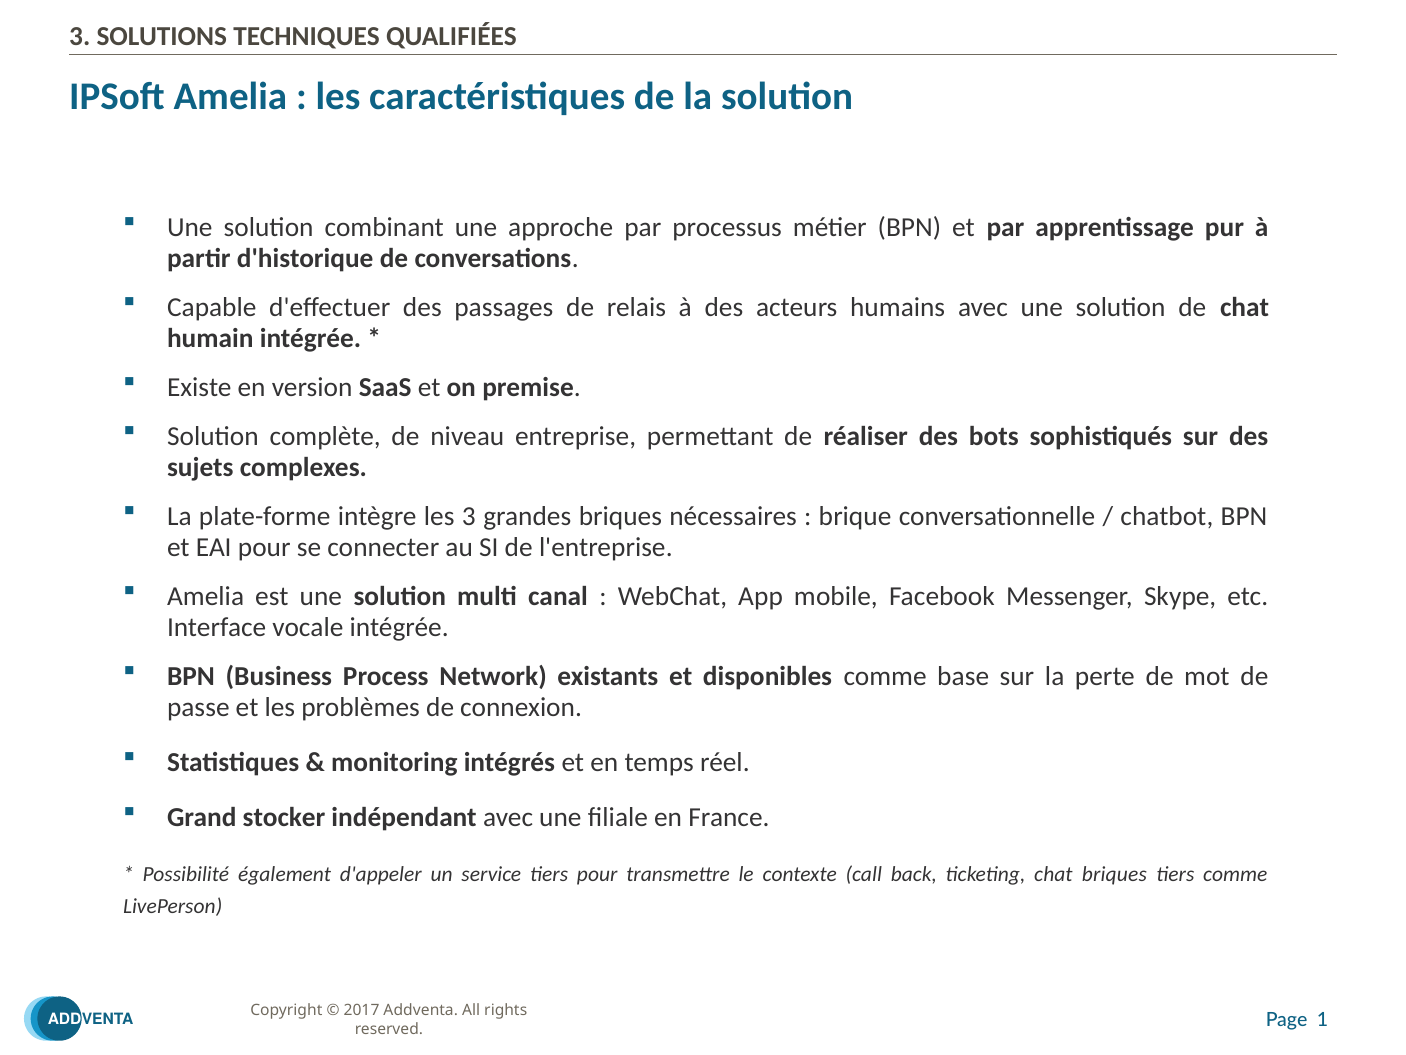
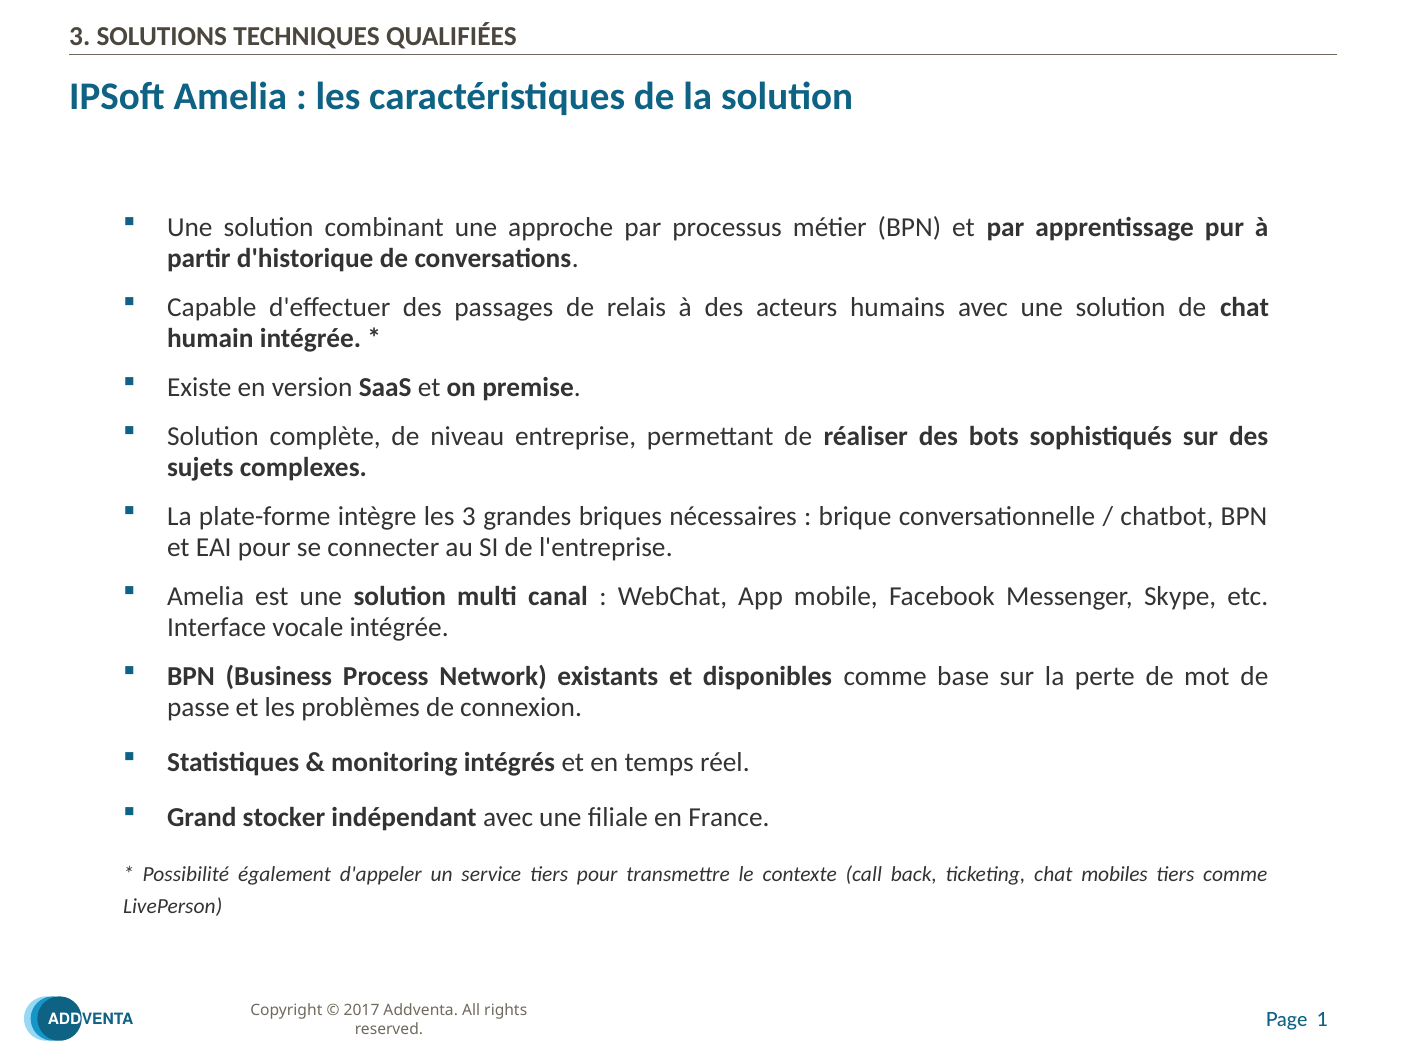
chat briques: briques -> mobiles
